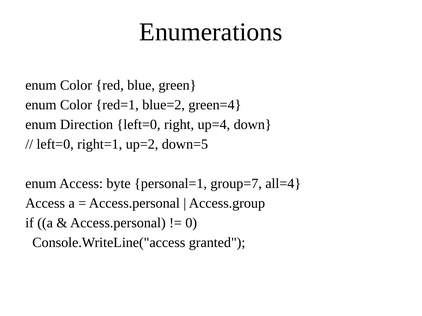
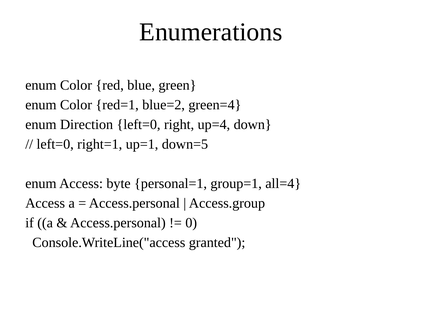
up=2: up=2 -> up=1
group=7: group=7 -> group=1
